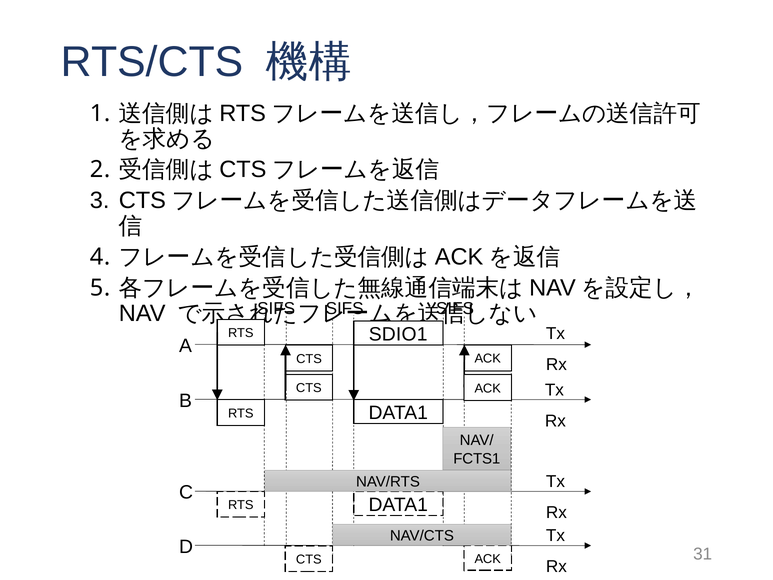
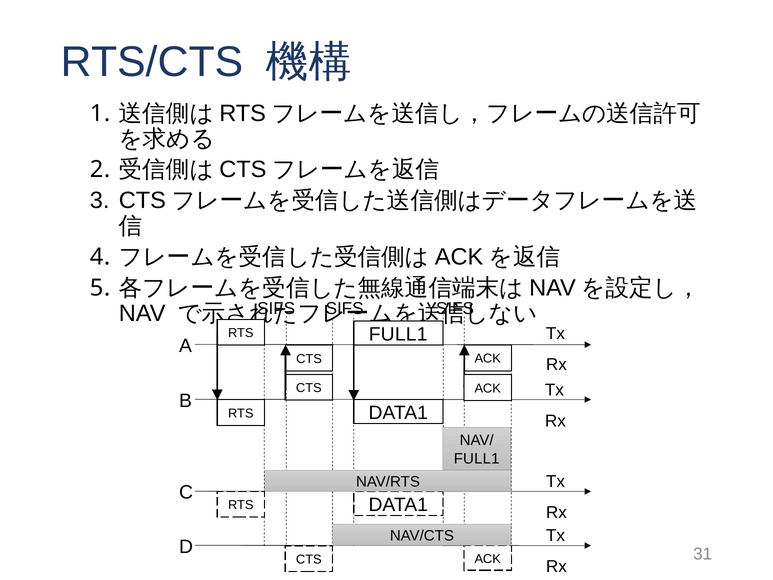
SDIO1 at (398, 334): SDIO1 -> FULL1
FCTS1 at (477, 458): FCTS1 -> FULL1
